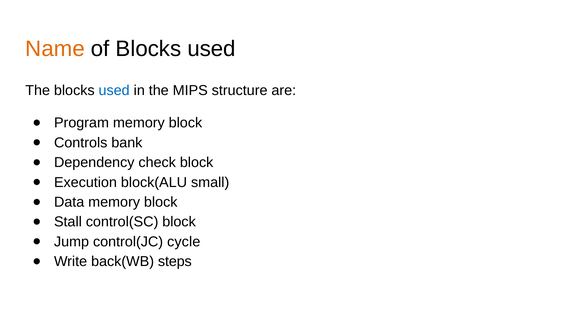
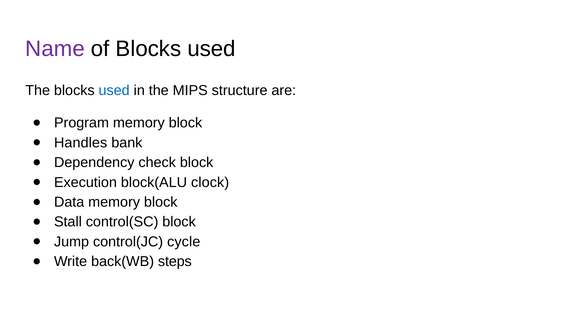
Name colour: orange -> purple
Controls: Controls -> Handles
small: small -> clock
